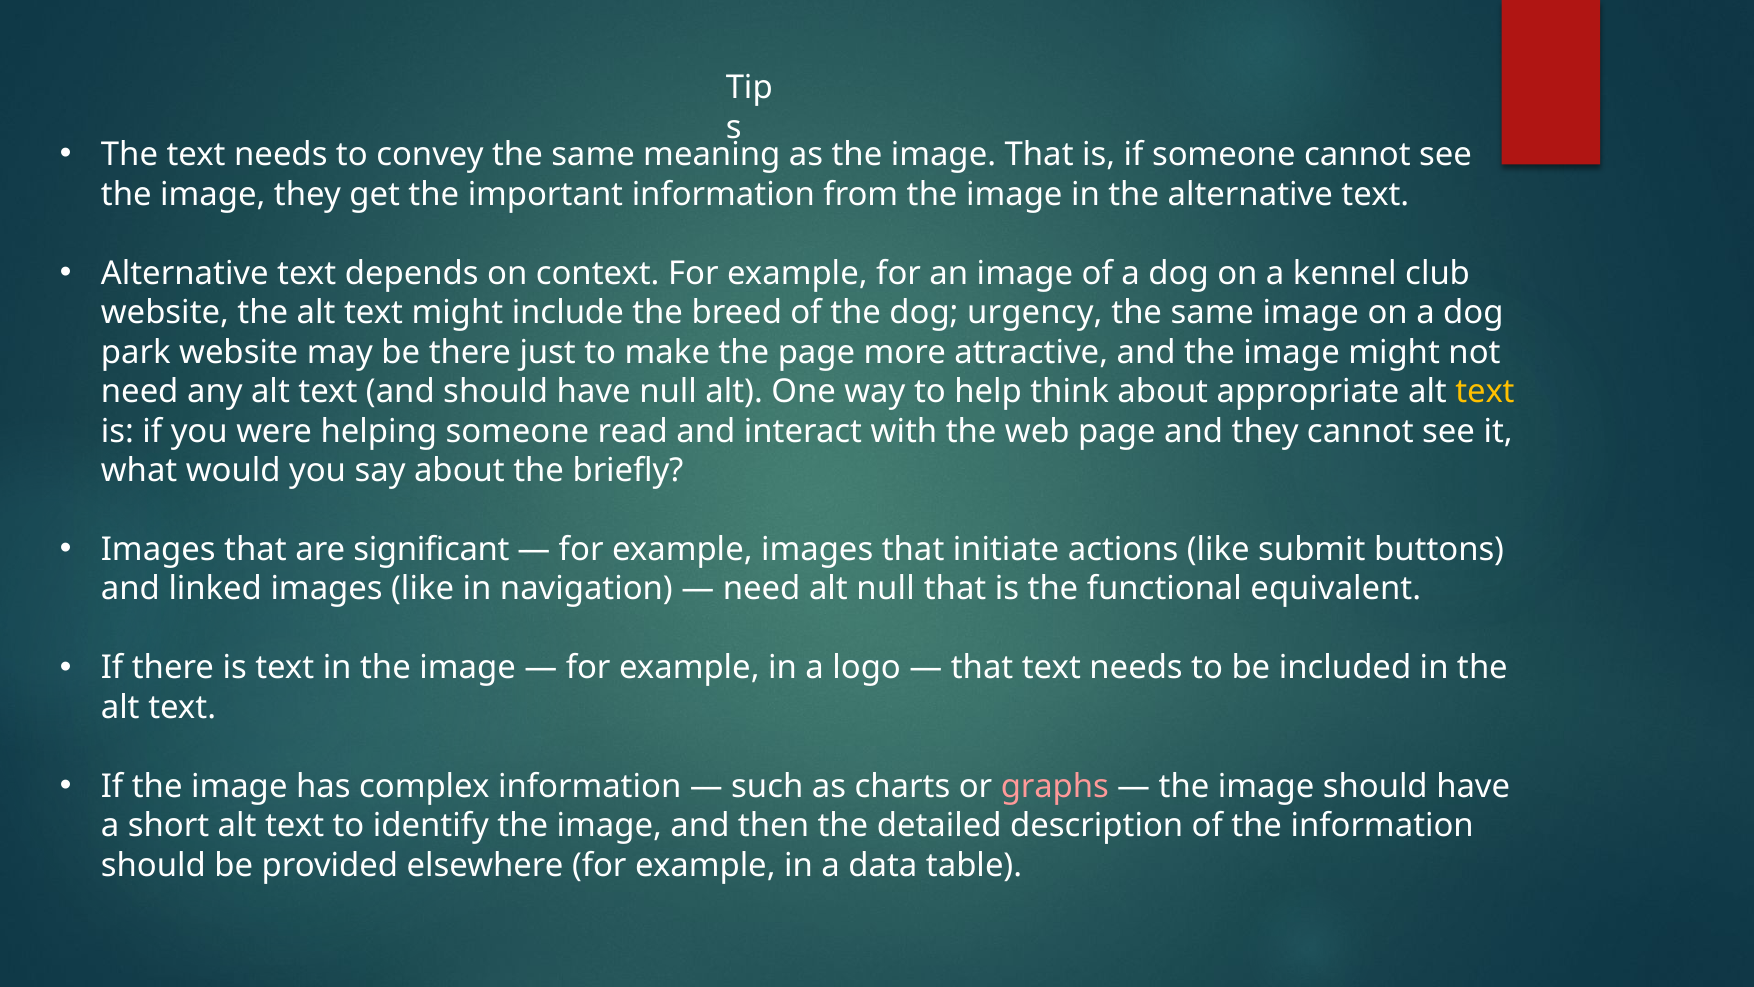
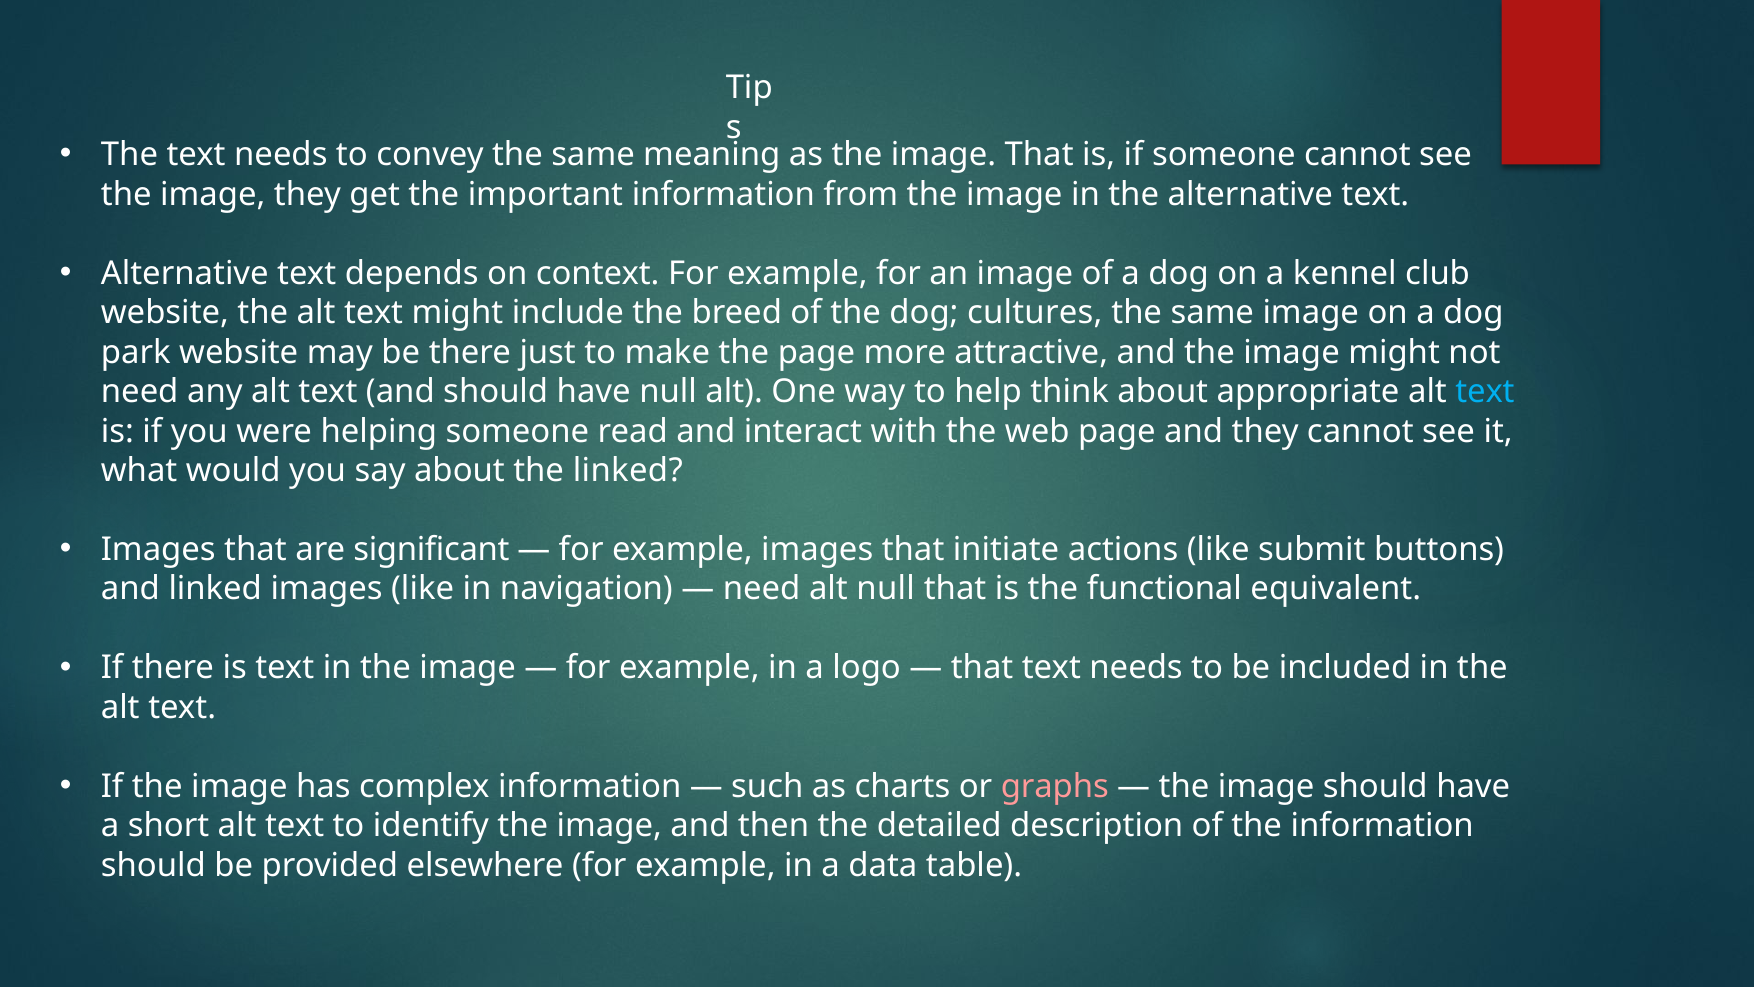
urgency: urgency -> cultures
text at (1485, 392) colour: yellow -> light blue
the briefly: briefly -> linked
